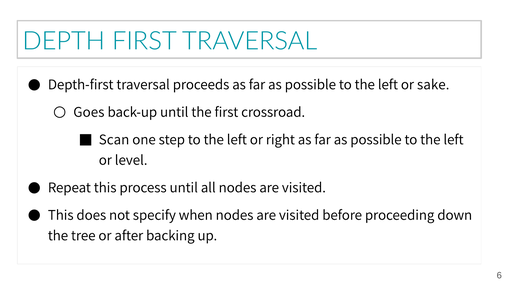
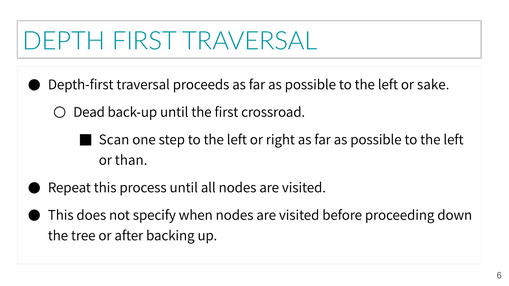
Goes: Goes -> Dead
level: level -> than
